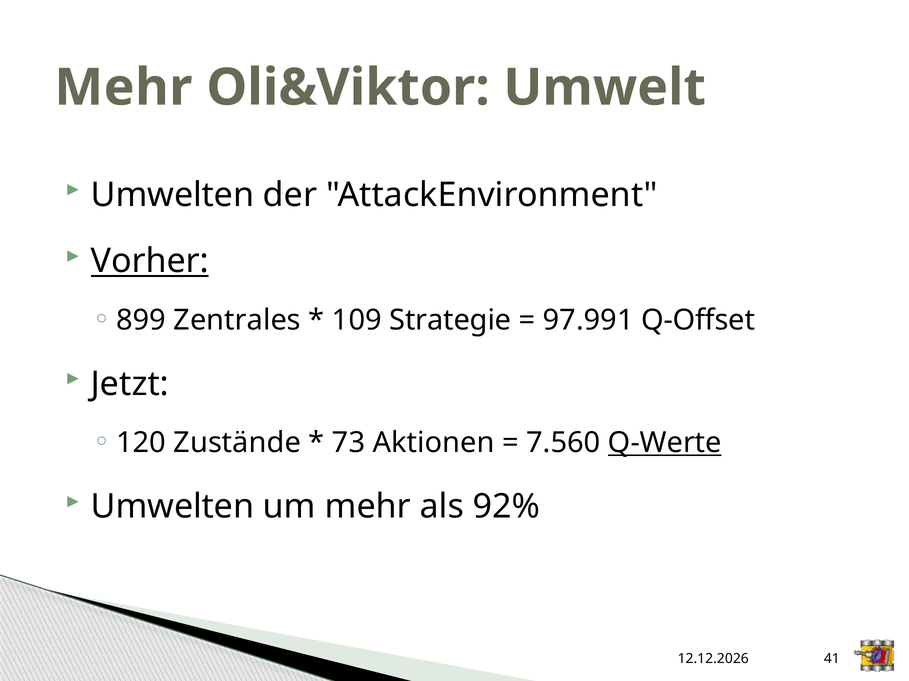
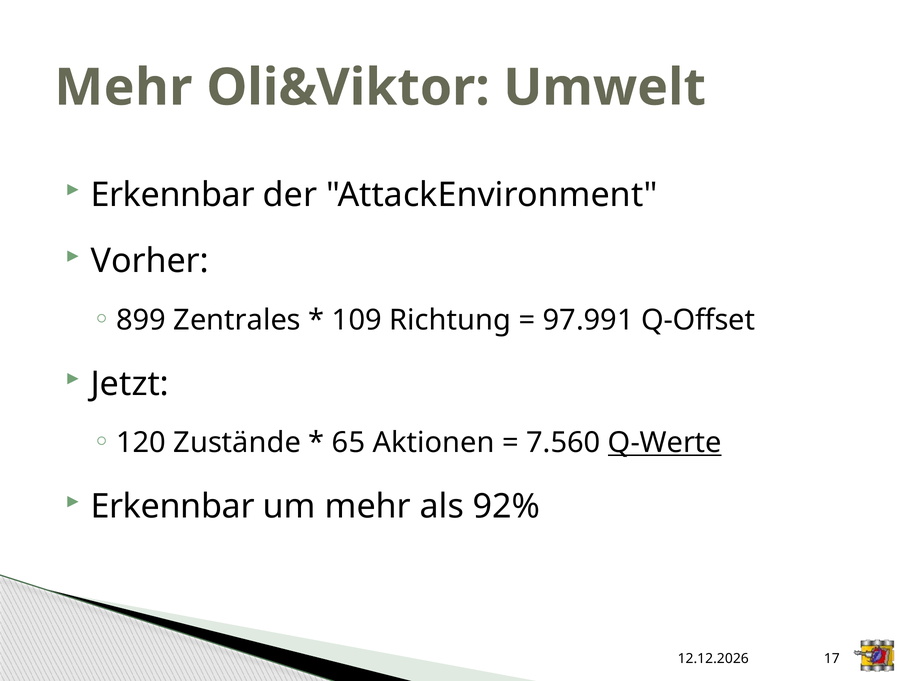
Umwelten at (172, 195): Umwelten -> Erkennbar
Vorher underline: present -> none
Strategie: Strategie -> Richtung
73: 73 -> 65
Umwelten at (172, 507): Umwelten -> Erkennbar
41: 41 -> 17
